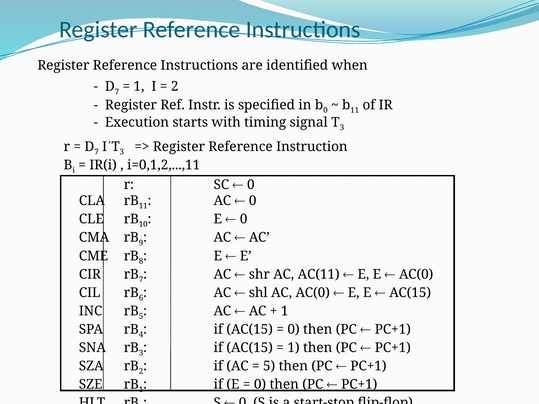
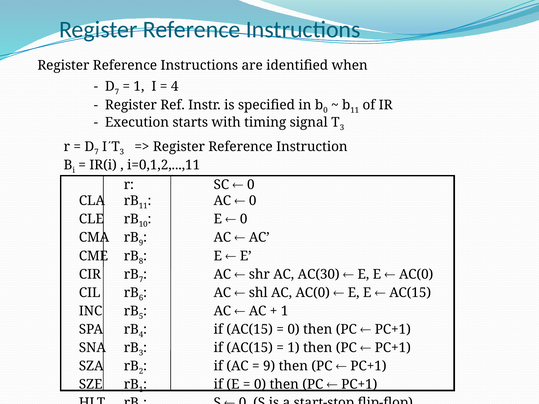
2 at (175, 87): 2 -> 4
AC(11: AC(11 -> AC(30
5 at (269, 366): 5 -> 9
